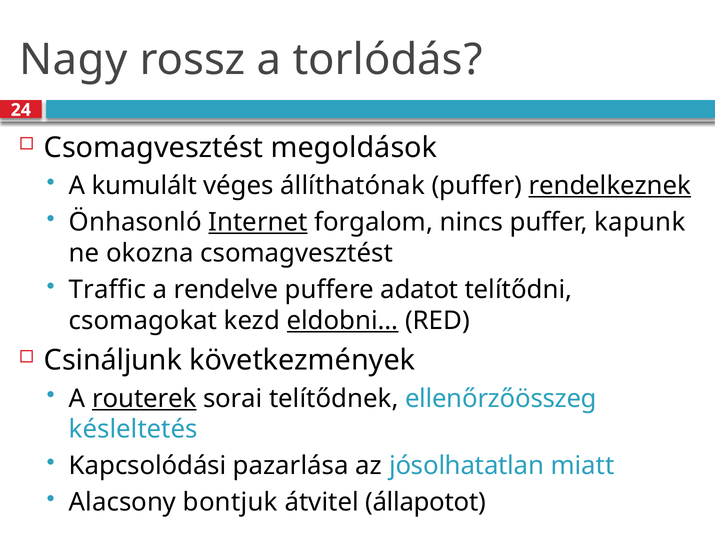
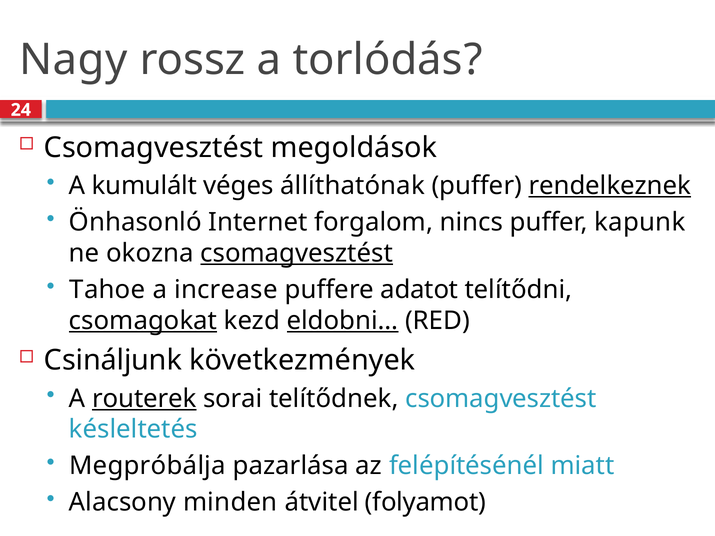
Internet underline: present -> none
csomagvesztést at (297, 253) underline: none -> present
Traffic: Traffic -> Tahoe
rendelve: rendelve -> increase
csomagokat underline: none -> present
telítődnek ellenőrzőösszeg: ellenőrzőösszeg -> csomagvesztést
Kapcsolódási: Kapcsolódási -> Megpróbálja
jósolhatatlan: jósolhatatlan -> felépítésénél
bontjuk: bontjuk -> minden
állapotot: állapotot -> folyamot
